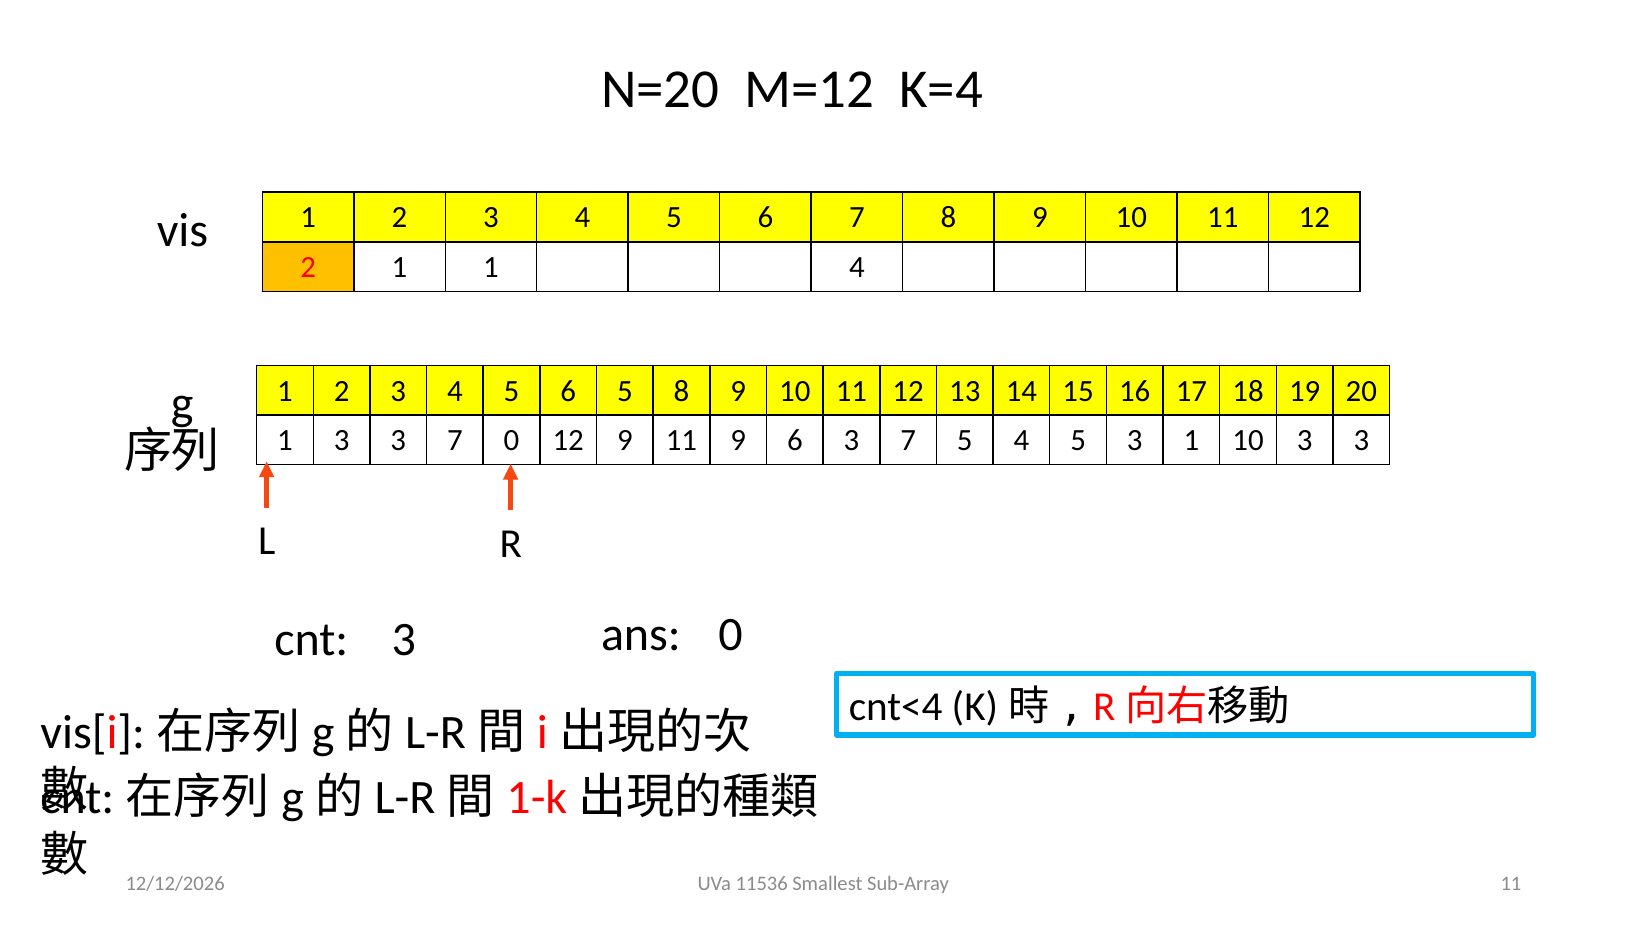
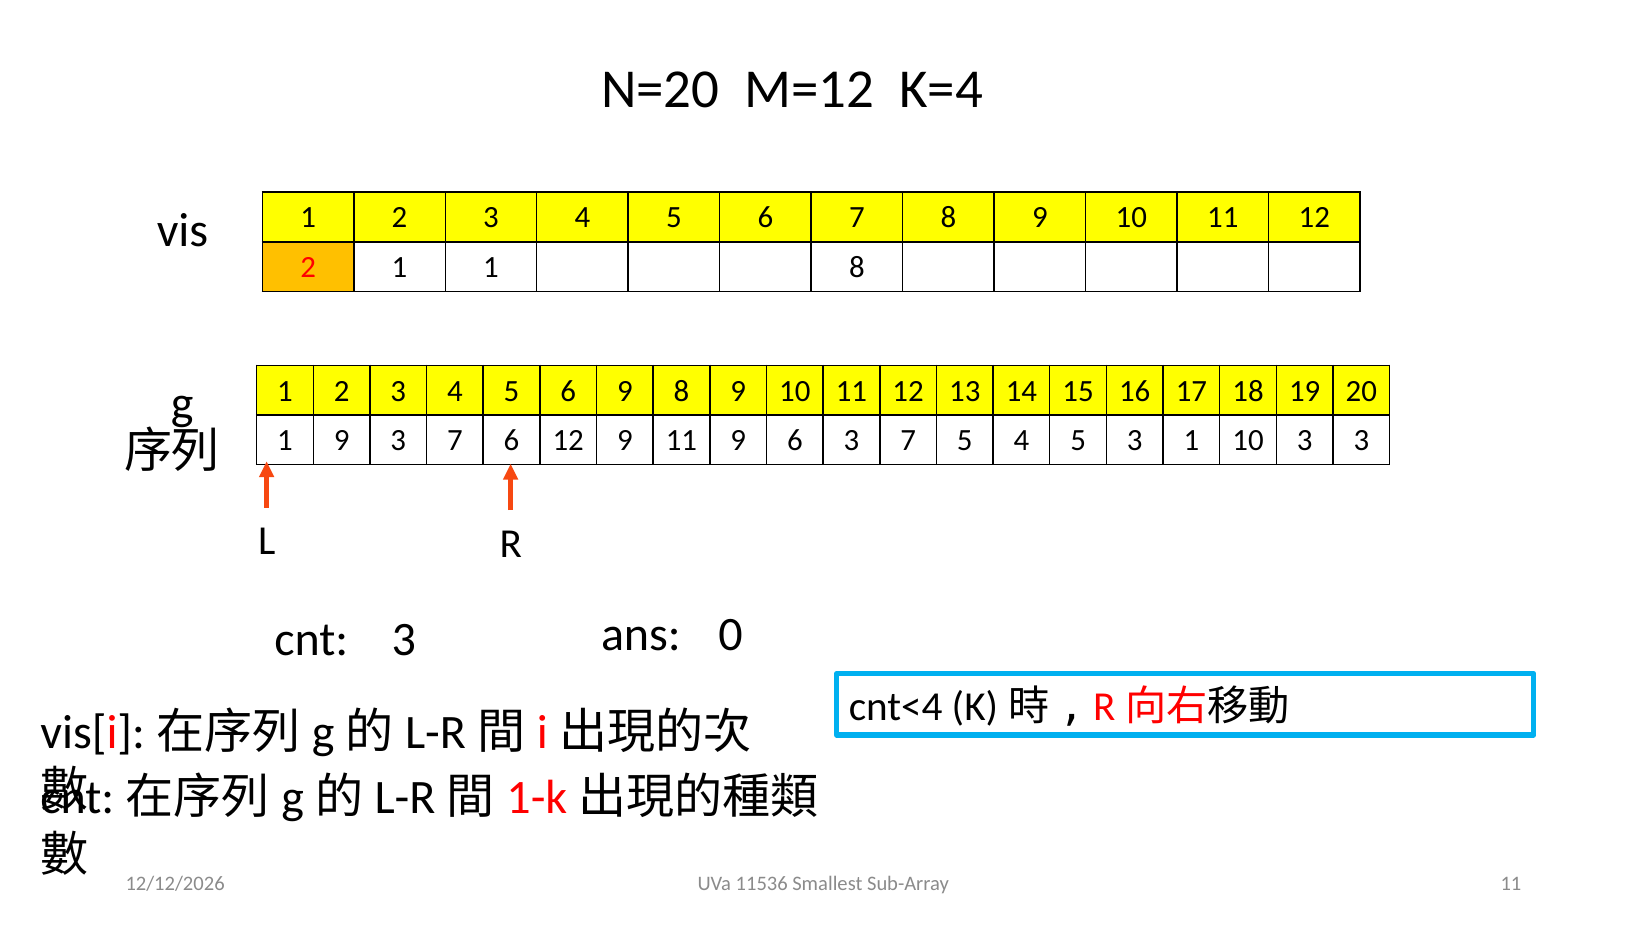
1 4: 4 -> 8
6 5: 5 -> 9
1 3: 3 -> 9
7 0: 0 -> 6
